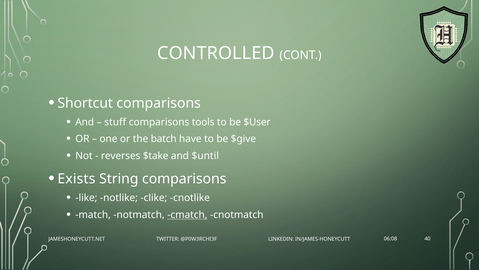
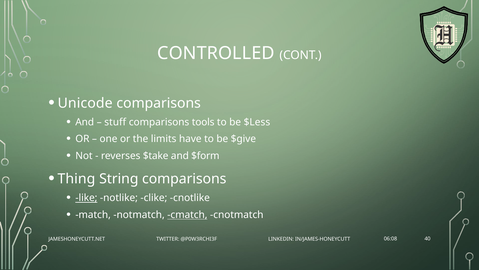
Shortcut: Shortcut -> Unicode
$User: $User -> $Less
batch: batch -> limits
$until: $until -> $form
Exists: Exists -> Thing
like underline: none -> present
